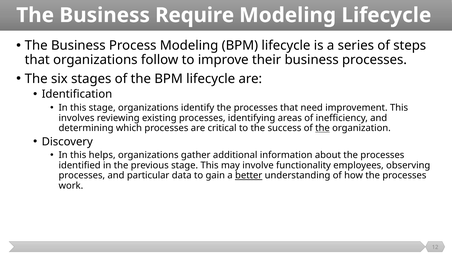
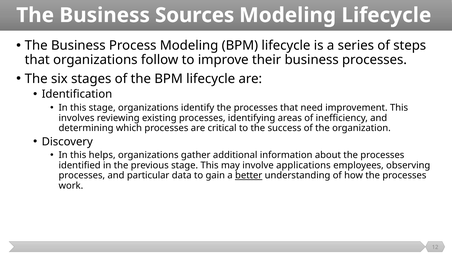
Require: Require -> Sources
the at (322, 128) underline: present -> none
functionality: functionality -> applications
